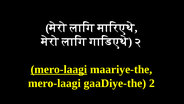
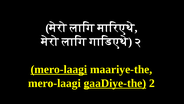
gaaDiye-the underline: none -> present
